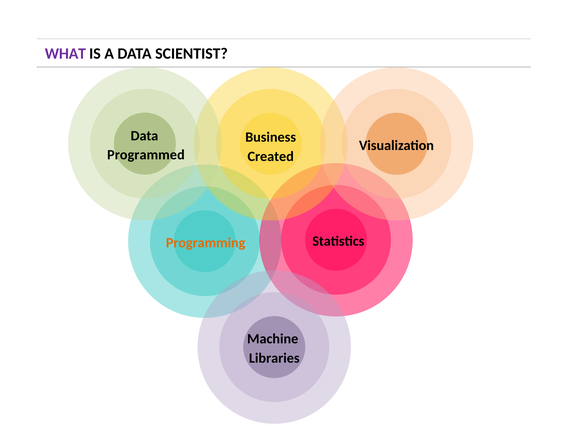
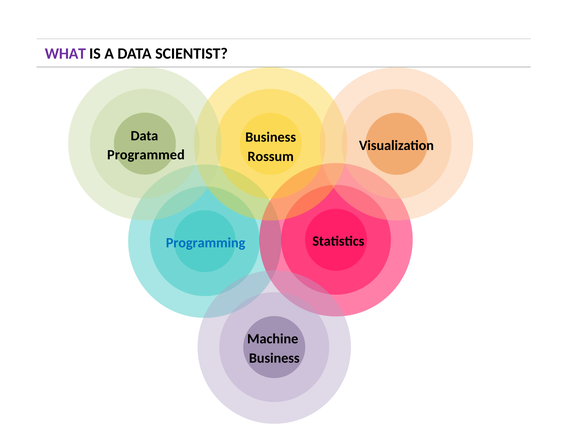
Created: Created -> Rossum
Programming colour: orange -> blue
Libraries at (274, 358): Libraries -> Business
